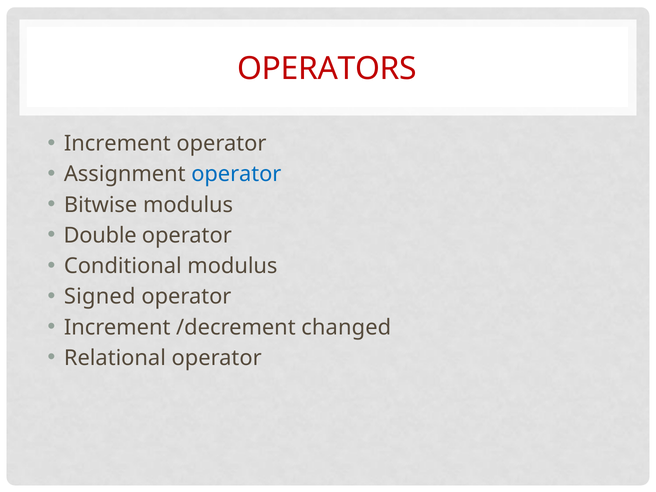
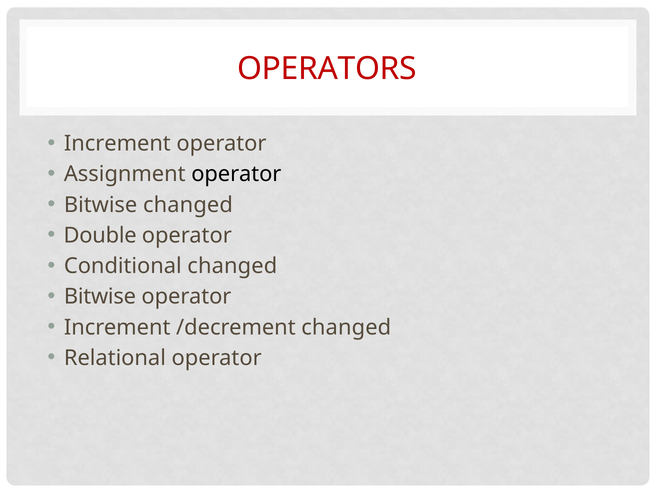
operator at (236, 174) colour: blue -> black
Bitwise modulus: modulus -> changed
Conditional modulus: modulus -> changed
Signed at (100, 297): Signed -> Bitwise
